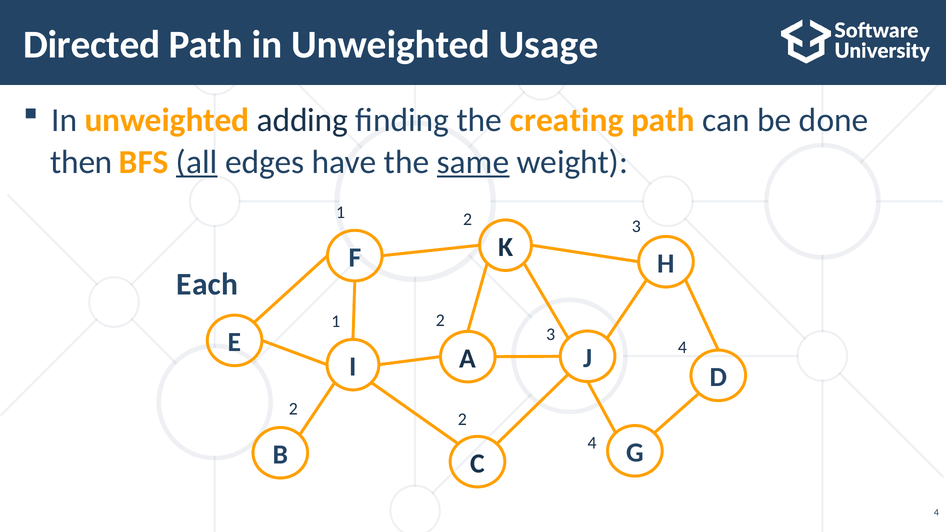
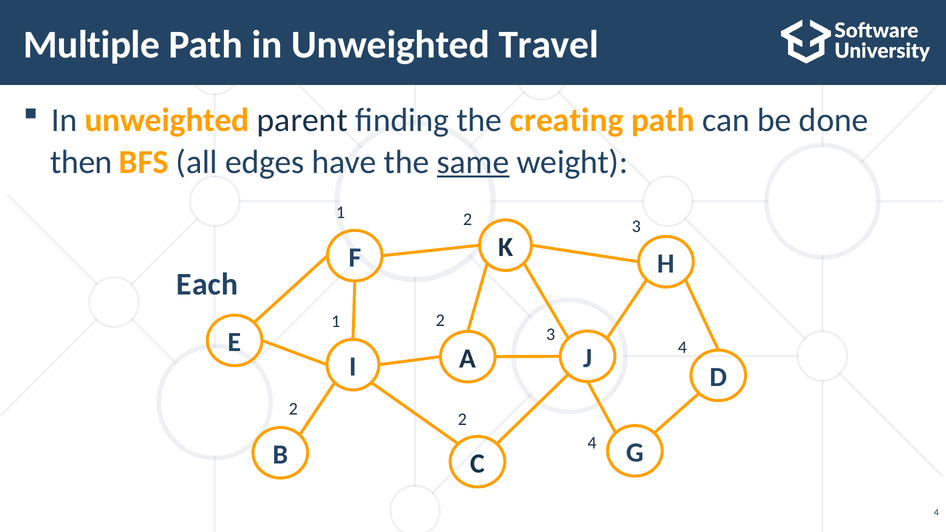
Directed: Directed -> Multiple
Usage: Usage -> Travel
adding: adding -> parent
all underline: present -> none
